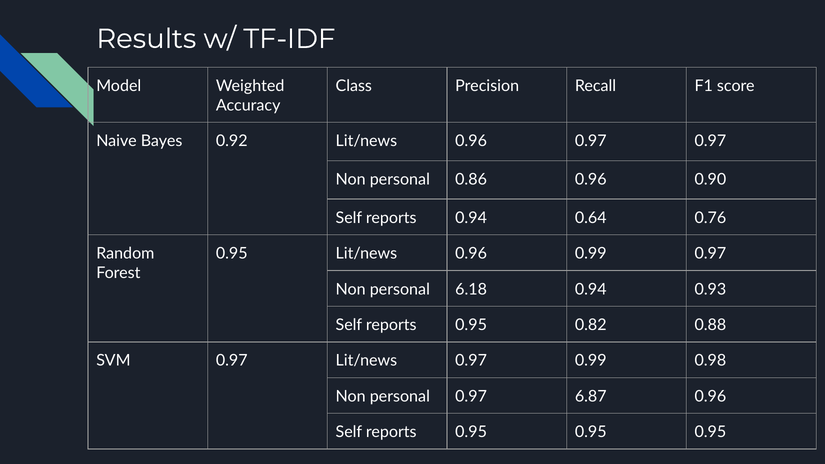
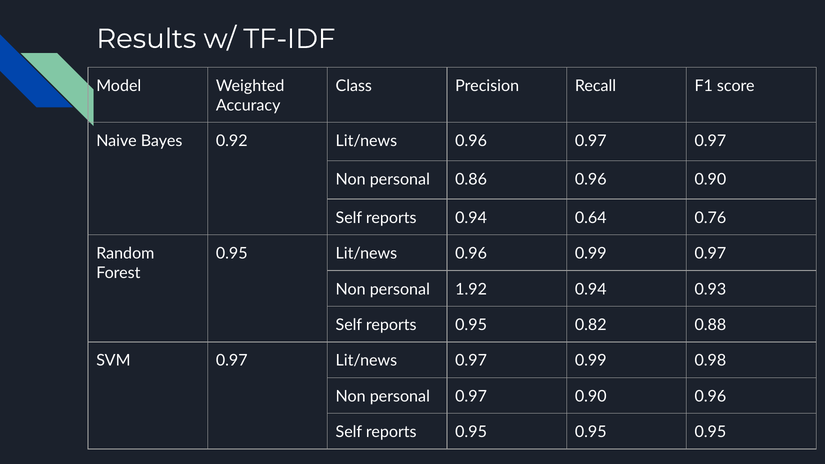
6.18: 6.18 -> 1.92
0.97 6.87: 6.87 -> 0.90
